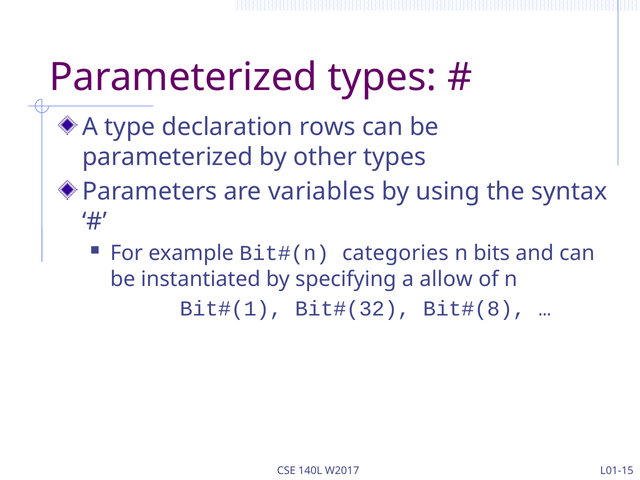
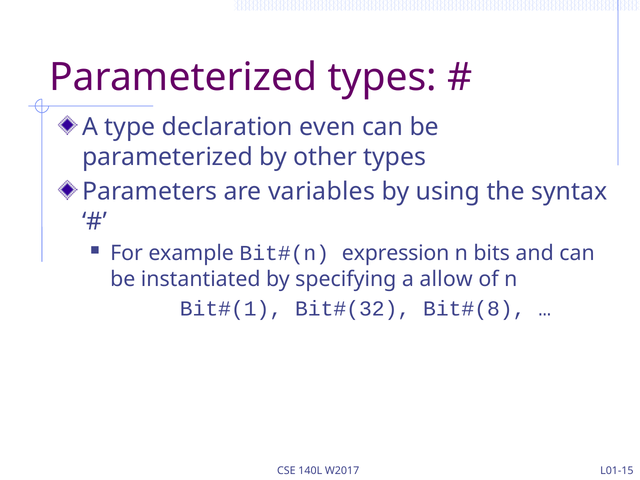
rows: rows -> even
categories: categories -> expression
